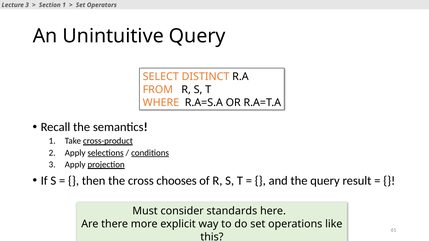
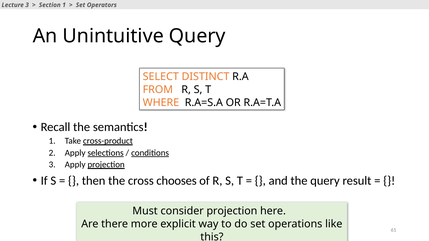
consider standards: standards -> projection
